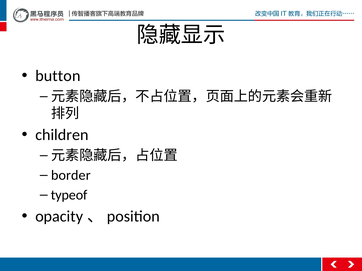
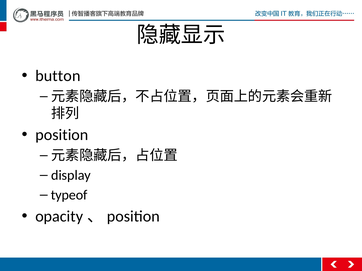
children: children -> position
border: border -> display
